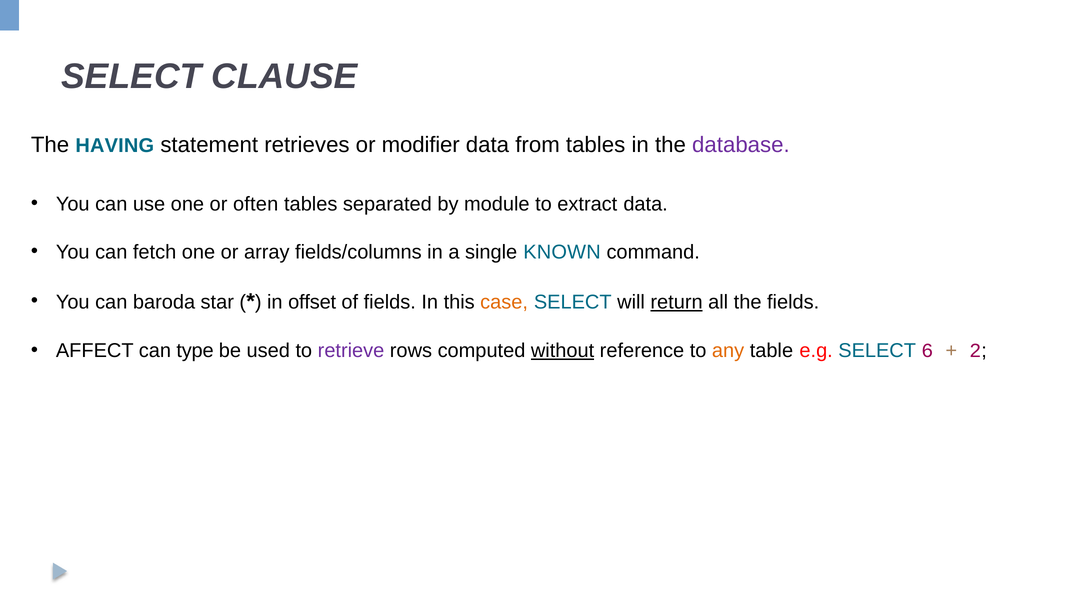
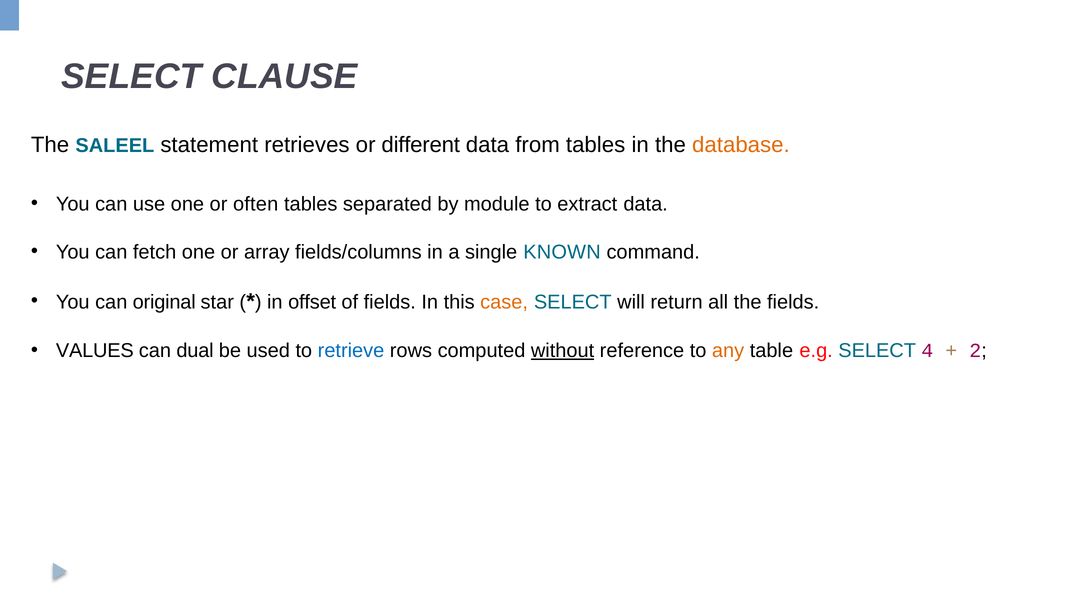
HAVING: HAVING -> SALEEL
modifier: modifier -> different
database colour: purple -> orange
baroda: baroda -> original
return underline: present -> none
AFFECT: AFFECT -> VALUES
type: type -> dual
retrieve colour: purple -> blue
6: 6 -> 4
